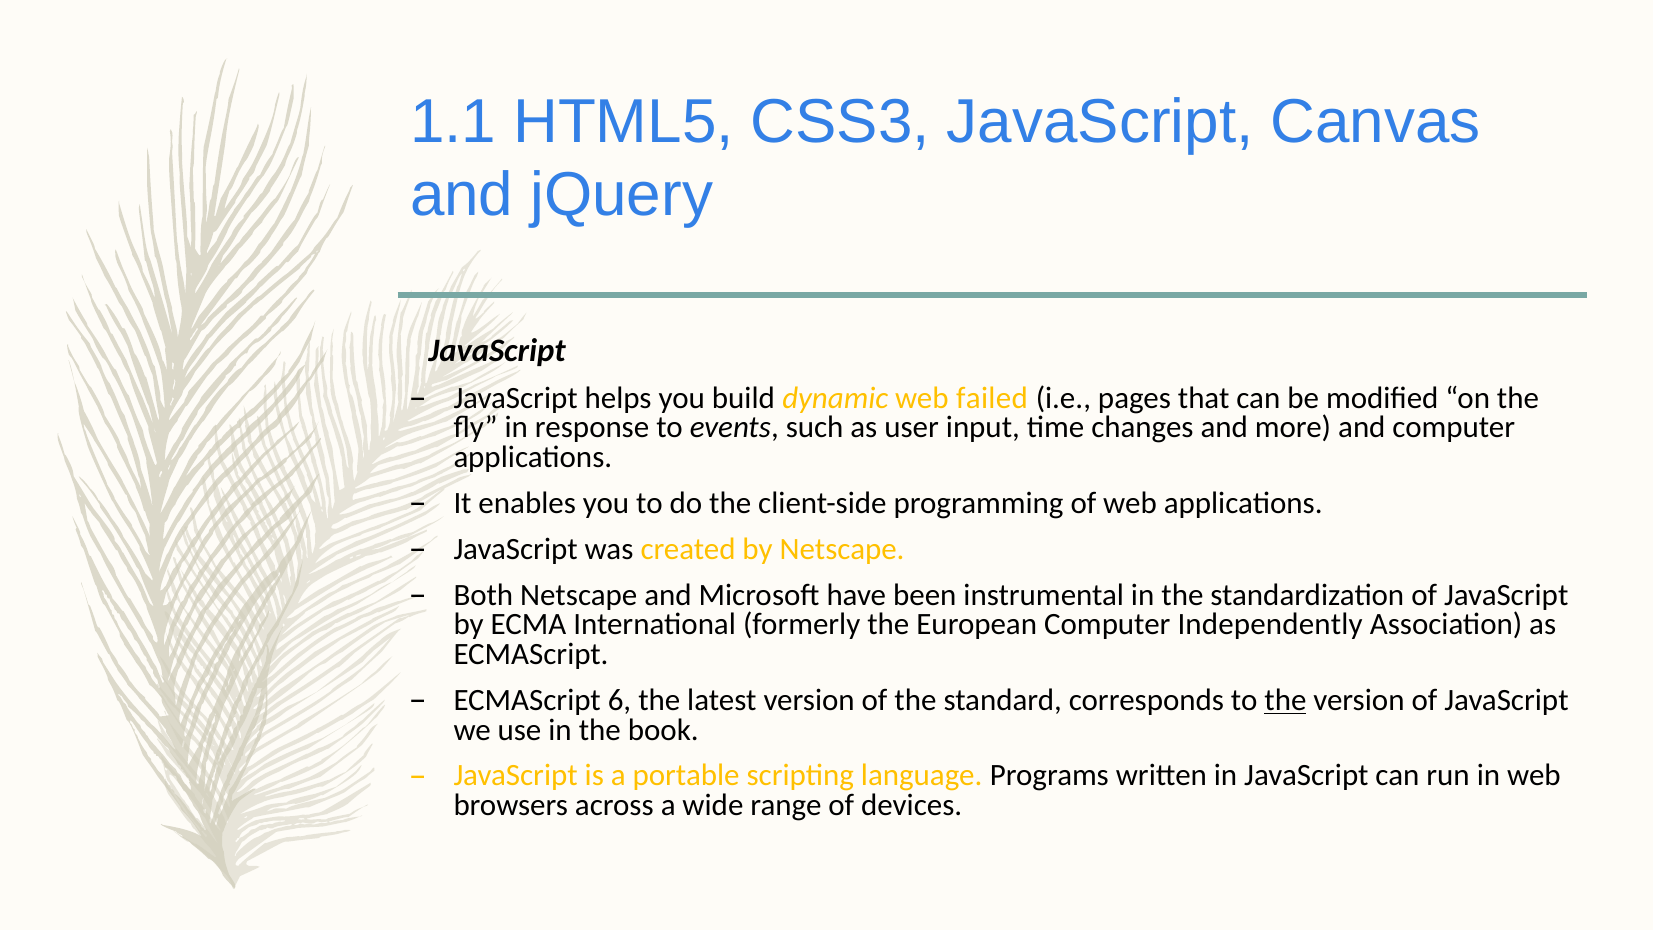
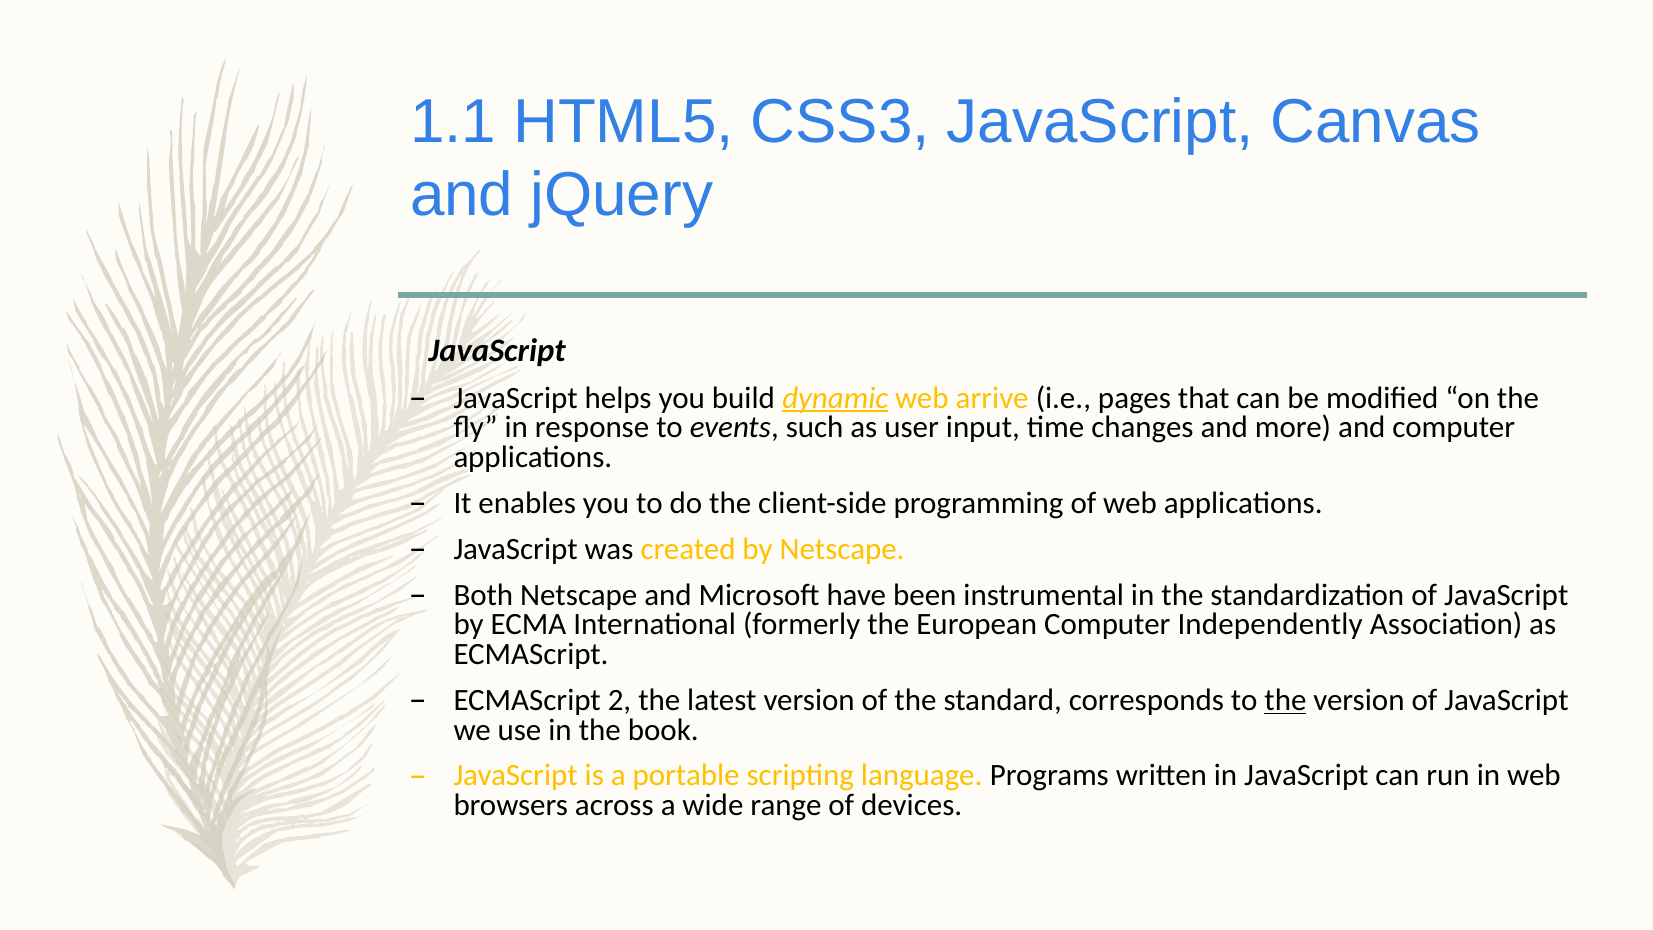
dynamic underline: none -> present
failed: failed -> arrive
6: 6 -> 2
